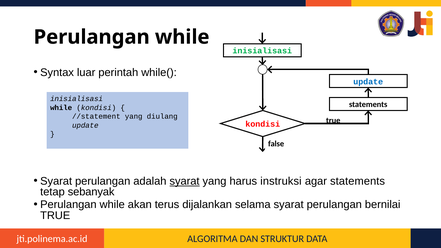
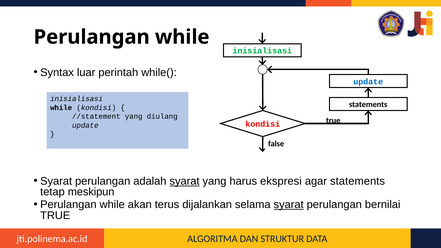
instruksi: instruksi -> ekspresi
sebanyak: sebanyak -> meskipun
syarat at (289, 205) underline: none -> present
